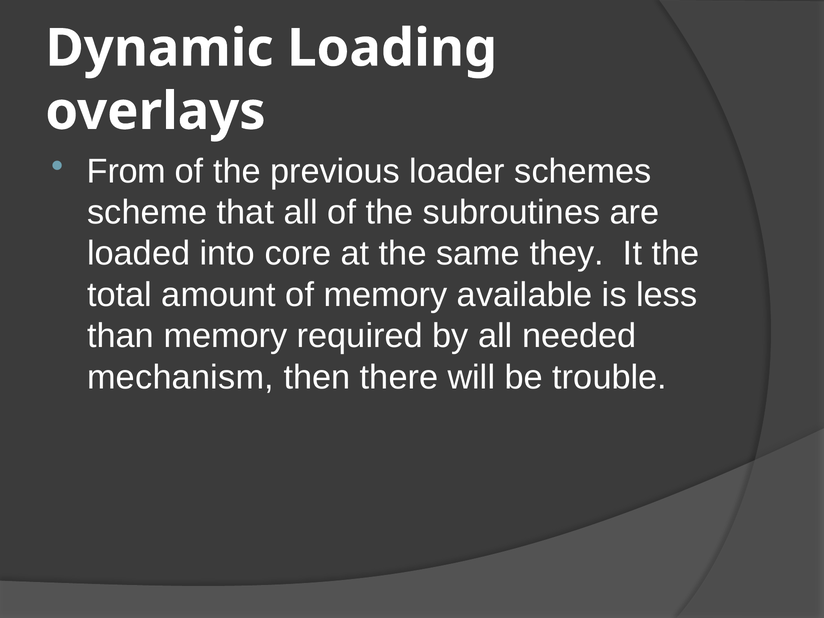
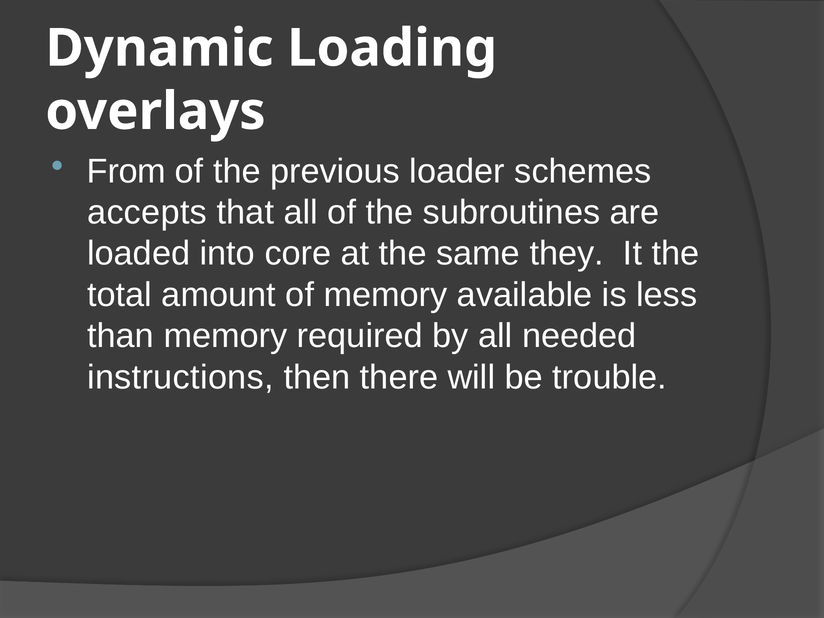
scheme: scheme -> accepts
mechanism: mechanism -> instructions
